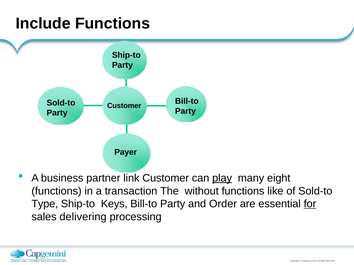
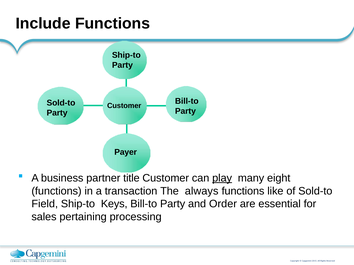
link: link -> title
without: without -> always
Type: Type -> Field
for underline: present -> none
delivering: delivering -> pertaining
